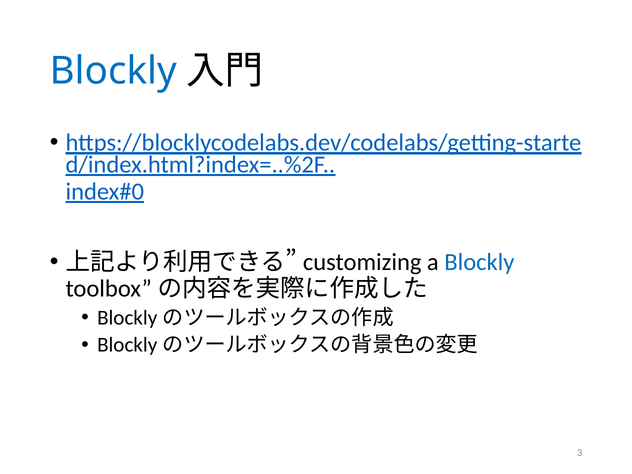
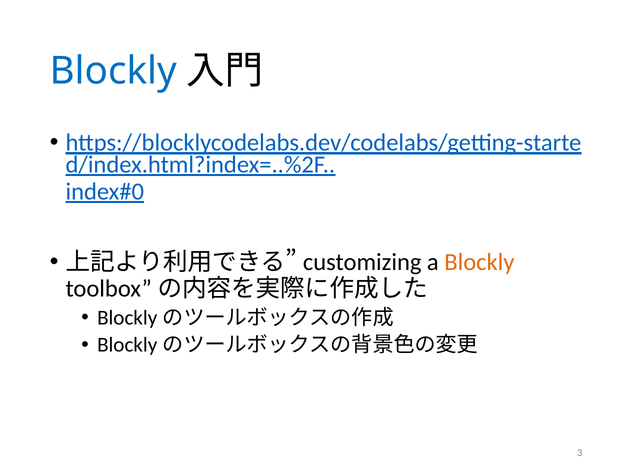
Blockly at (479, 262) colour: blue -> orange
